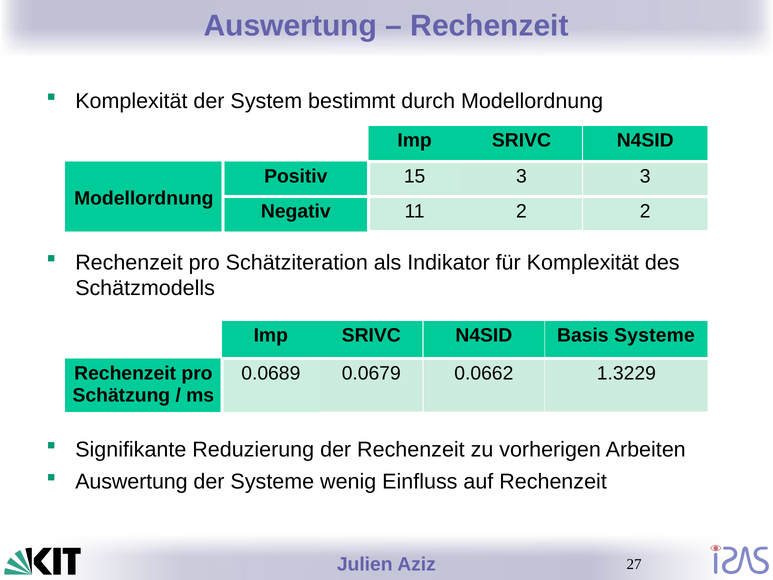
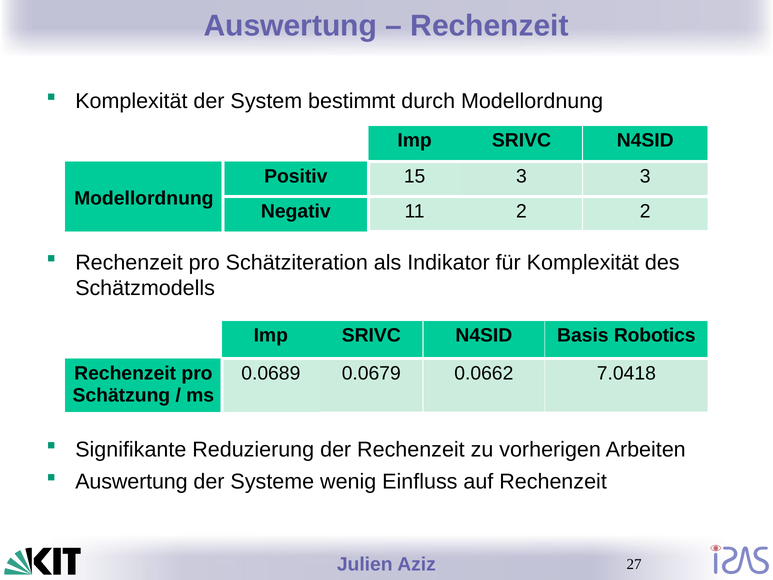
Basis Systeme: Systeme -> Robotics
1.3229: 1.3229 -> 7.0418
